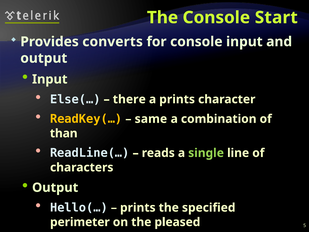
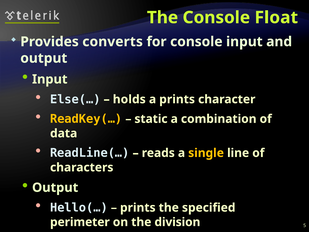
Start: Start -> Float
there: there -> holds
same: same -> static
than at (64, 133): than -> data
single colour: light green -> yellow
pleased: pleased -> division
